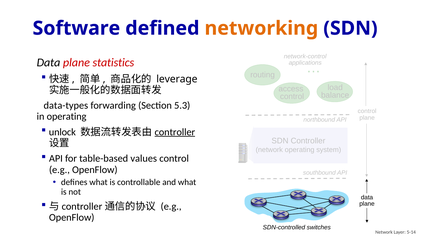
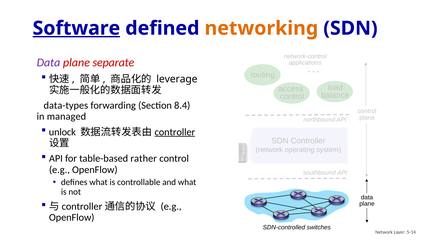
Software underline: none -> present
Data at (48, 63) colour: black -> purple
statistics: statistics -> separate
5.3: 5.3 -> 8.4
in operating: operating -> managed
values: values -> rather
